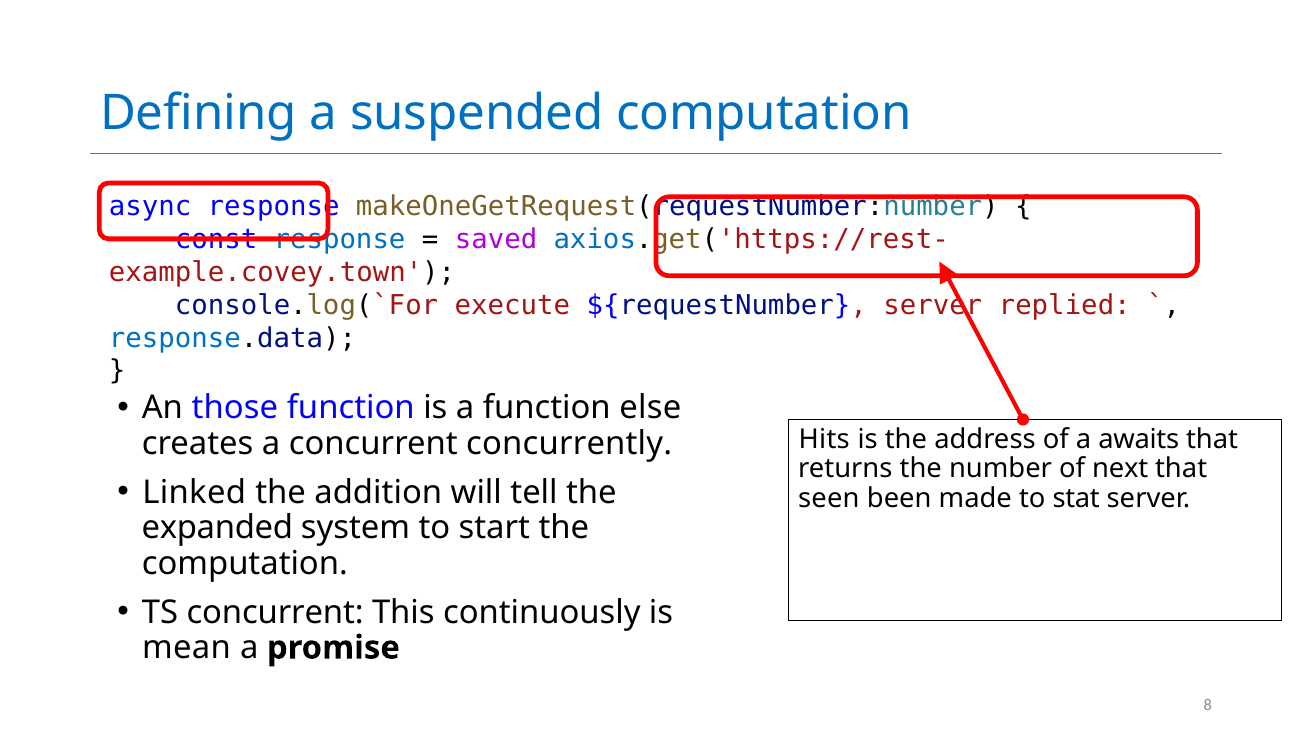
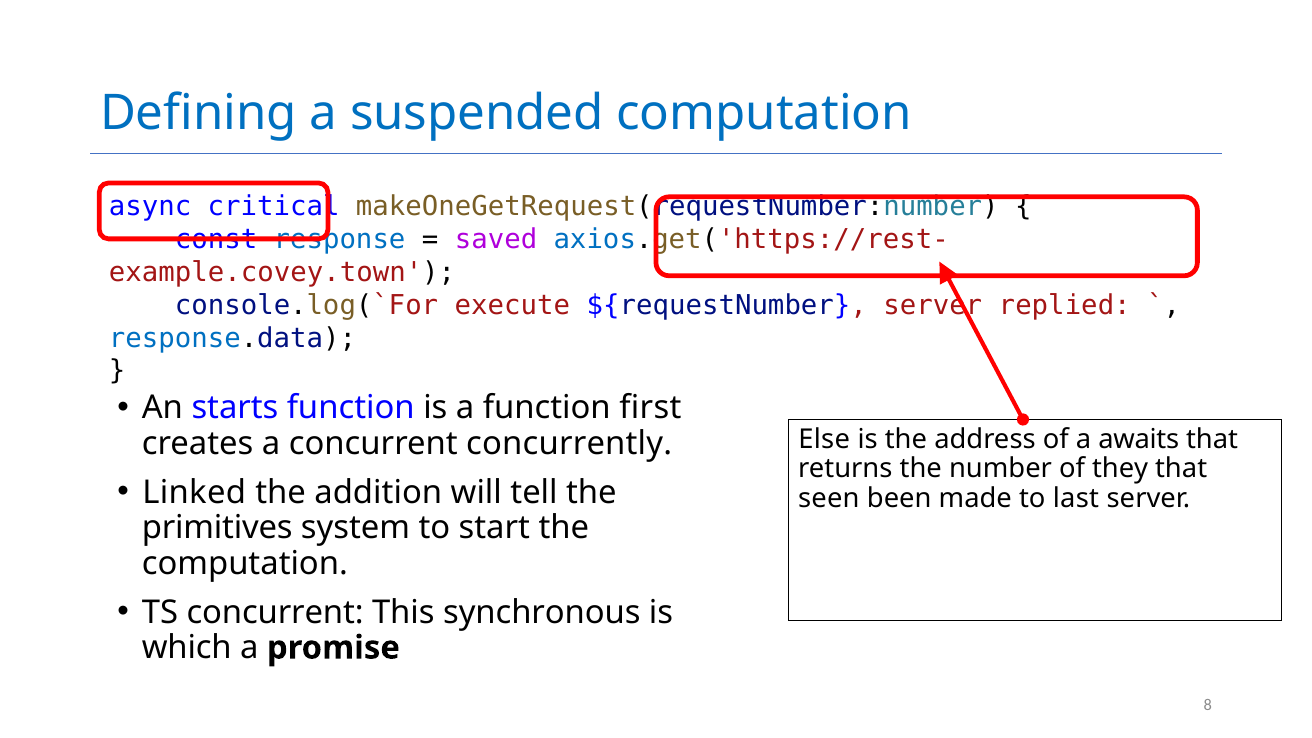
async response: response -> critical
those: those -> starts
else: else -> first
Hits: Hits -> Else
next: next -> they
stat: stat -> last
expanded: expanded -> primitives
continuously: continuously -> synchronous
mean: mean -> which
